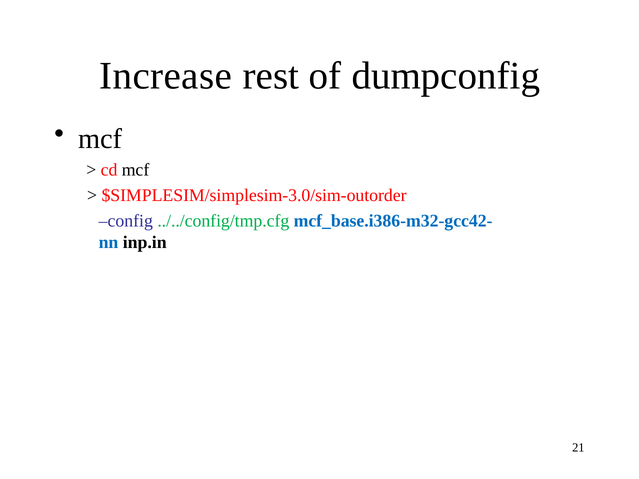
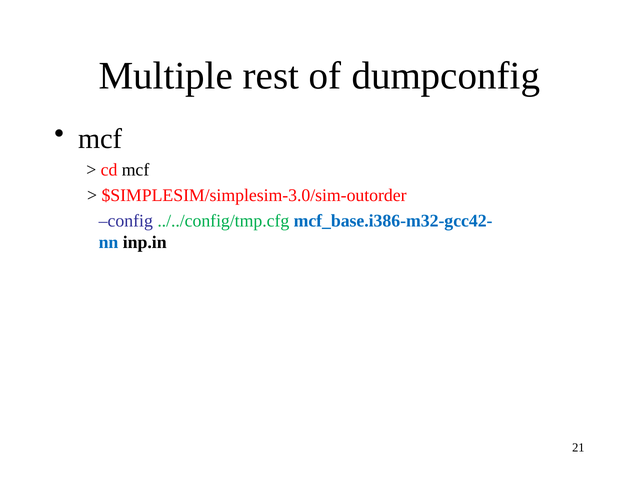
Increase: Increase -> Multiple
